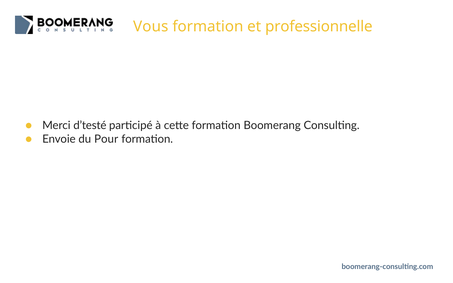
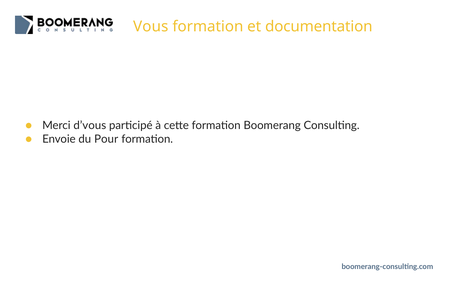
professionnelle: professionnelle -> documentation
d’testé: d’testé -> d’vous
